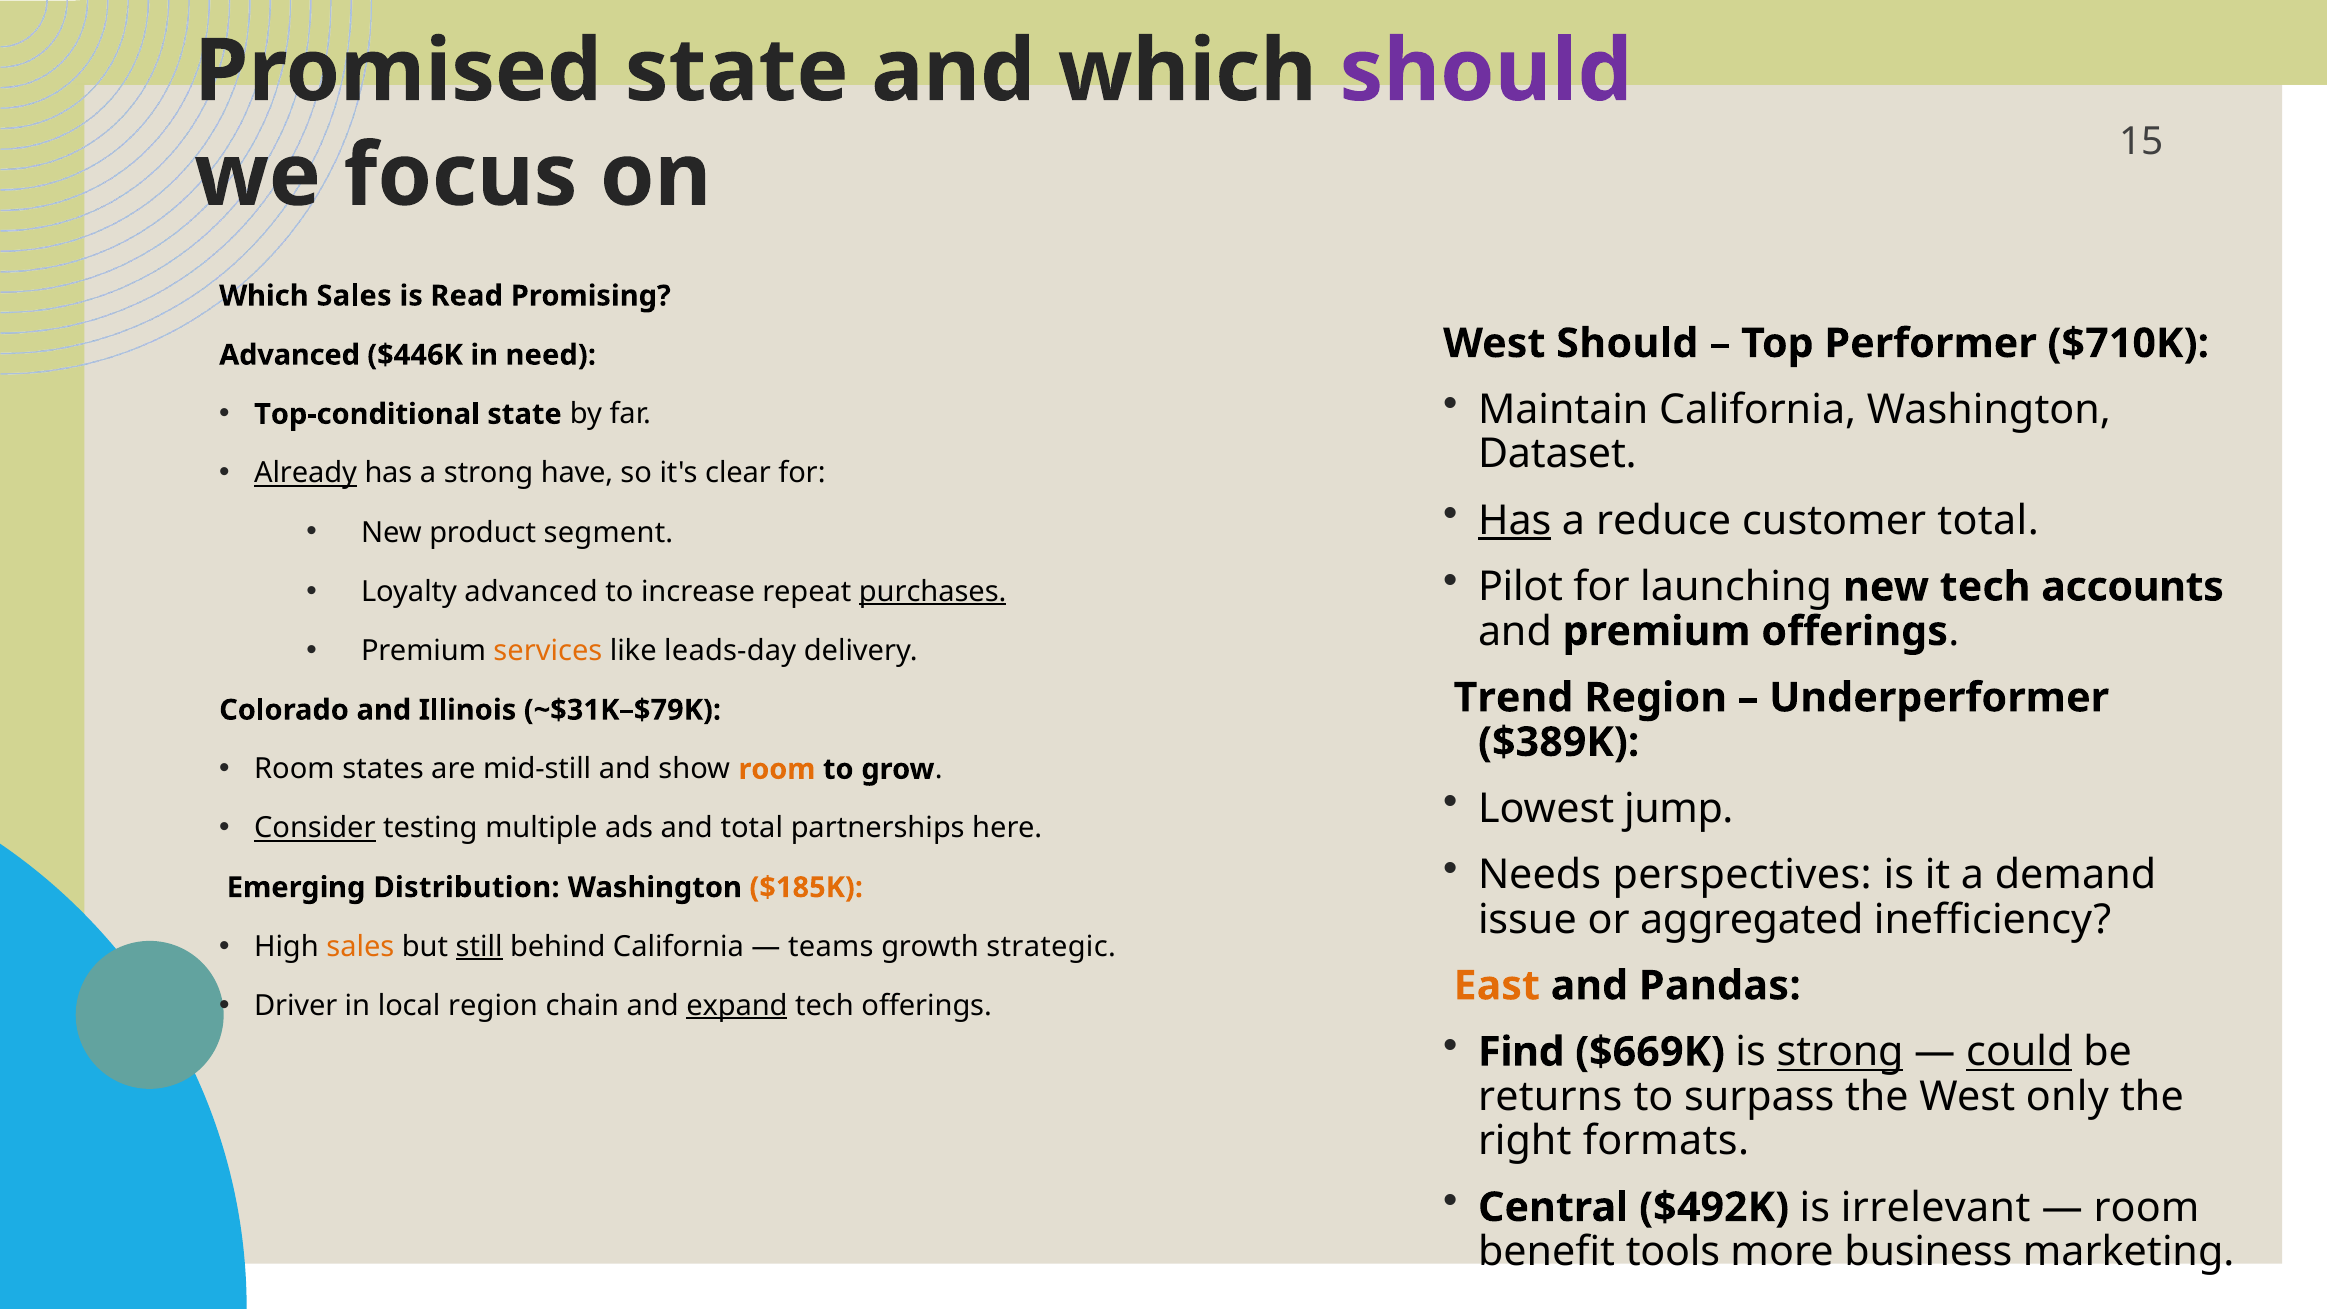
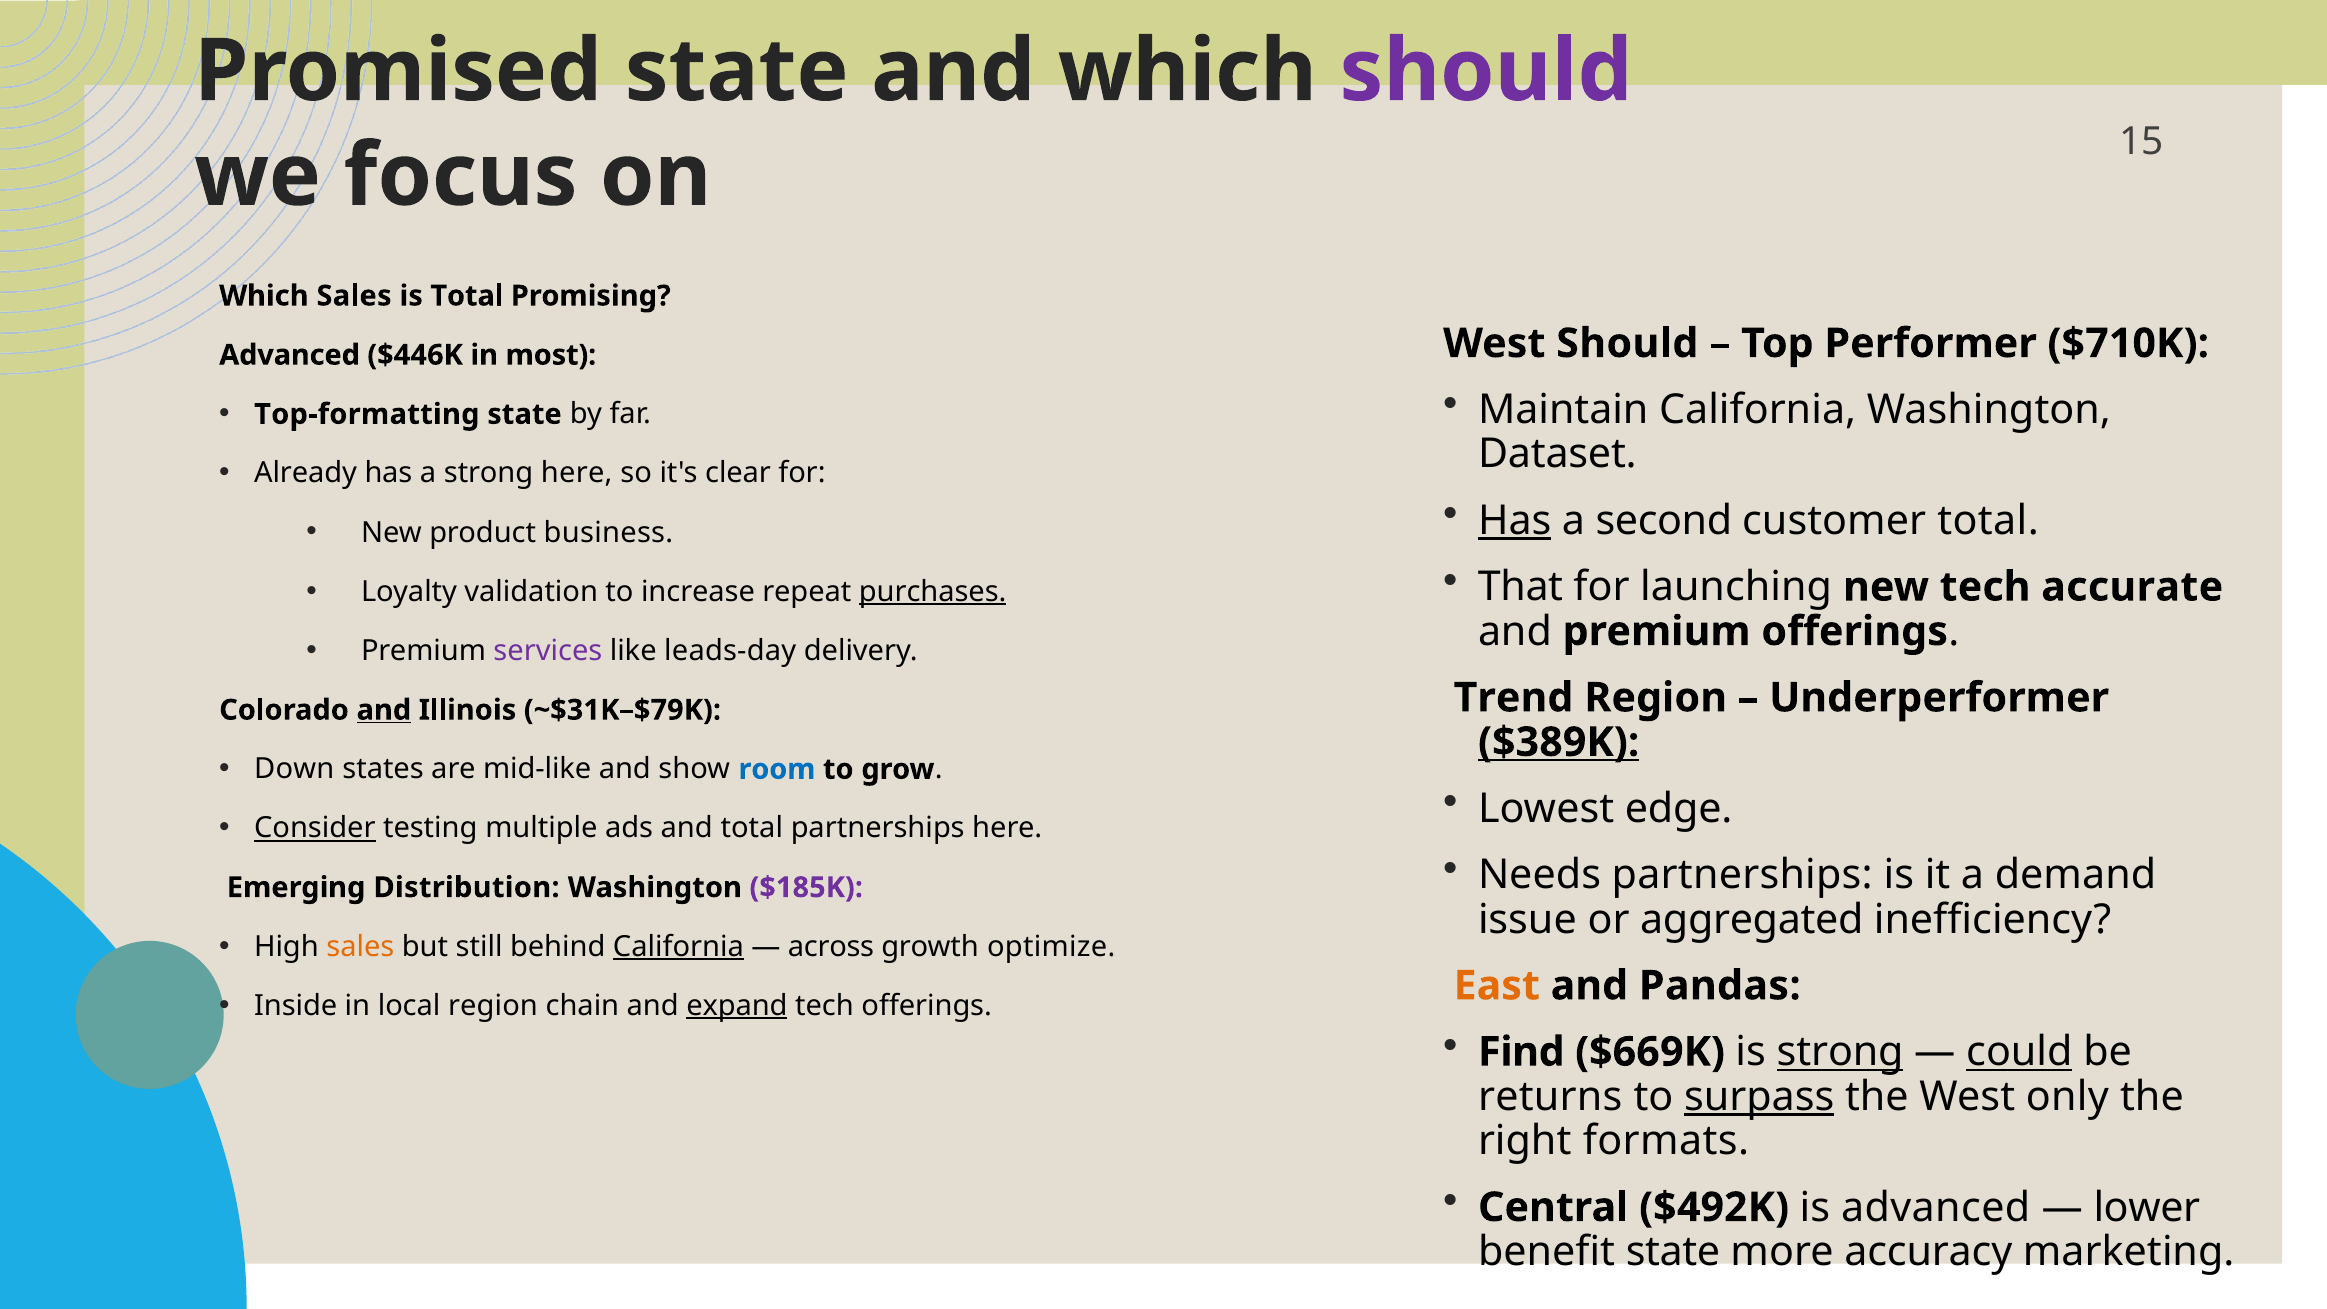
is Read: Read -> Total
need: need -> most
Top-conditional: Top-conditional -> Top-formatting
Already underline: present -> none
strong have: have -> here
reduce: reduce -> second
segment: segment -> business
Pilot: Pilot -> That
accounts: accounts -> accurate
Loyalty advanced: advanced -> validation
services colour: orange -> purple
and at (384, 710) underline: none -> present
$389K underline: none -> present
Room at (294, 769): Room -> Down
mid-still: mid-still -> mid-like
room at (777, 769) colour: orange -> blue
jump: jump -> edge
Needs perspectives: perspectives -> partnerships
$185K colour: orange -> purple
still underline: present -> none
California at (678, 947) underline: none -> present
teams: teams -> across
strategic: strategic -> optimize
Driver: Driver -> Inside
surpass underline: none -> present
is irrelevant: irrelevant -> advanced
room at (2147, 1207): room -> lower
benefit tools: tools -> state
business: business -> accuracy
